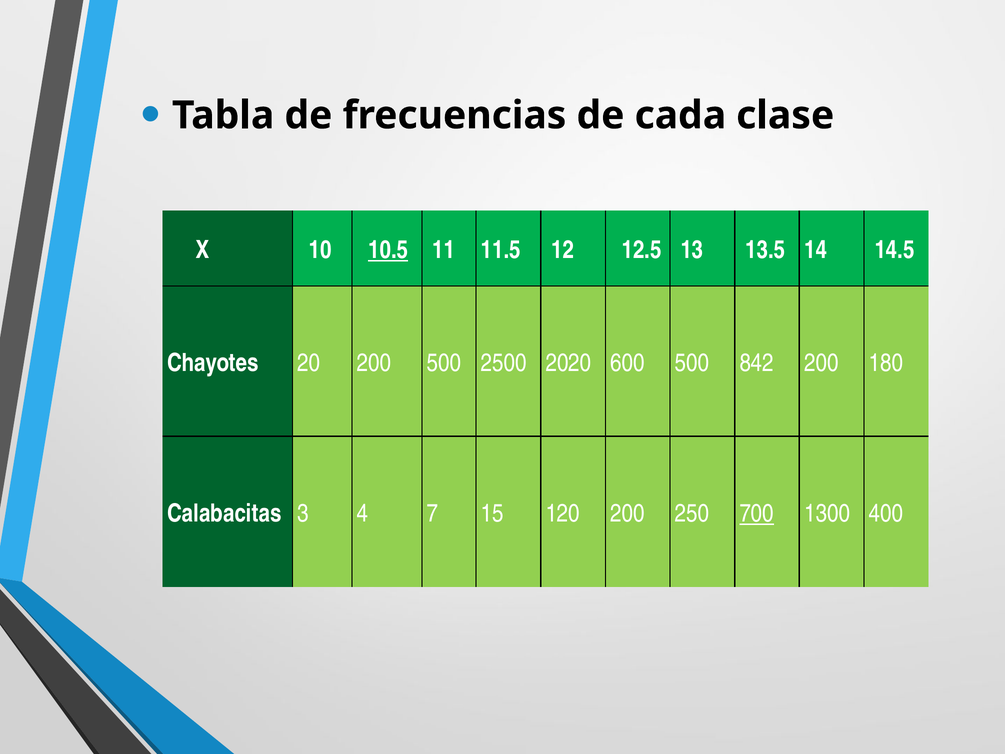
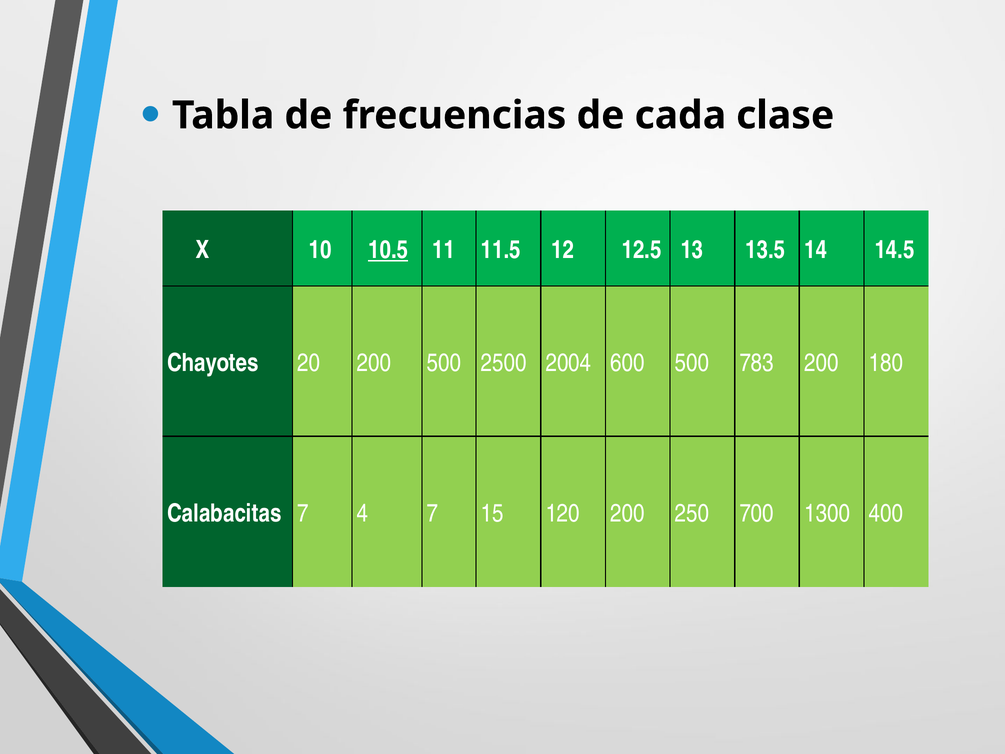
2020: 2020 -> 2004
842: 842 -> 783
Calabacitas 3: 3 -> 7
700 underline: present -> none
